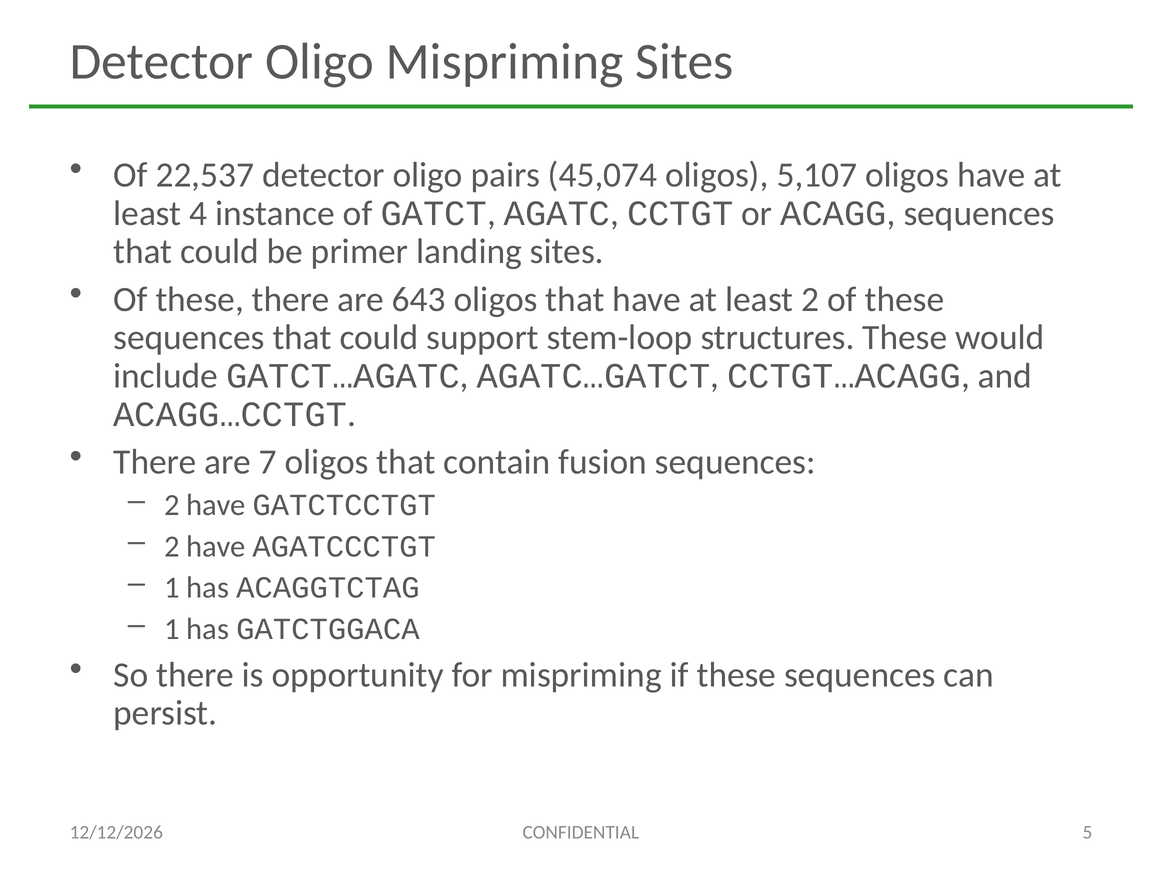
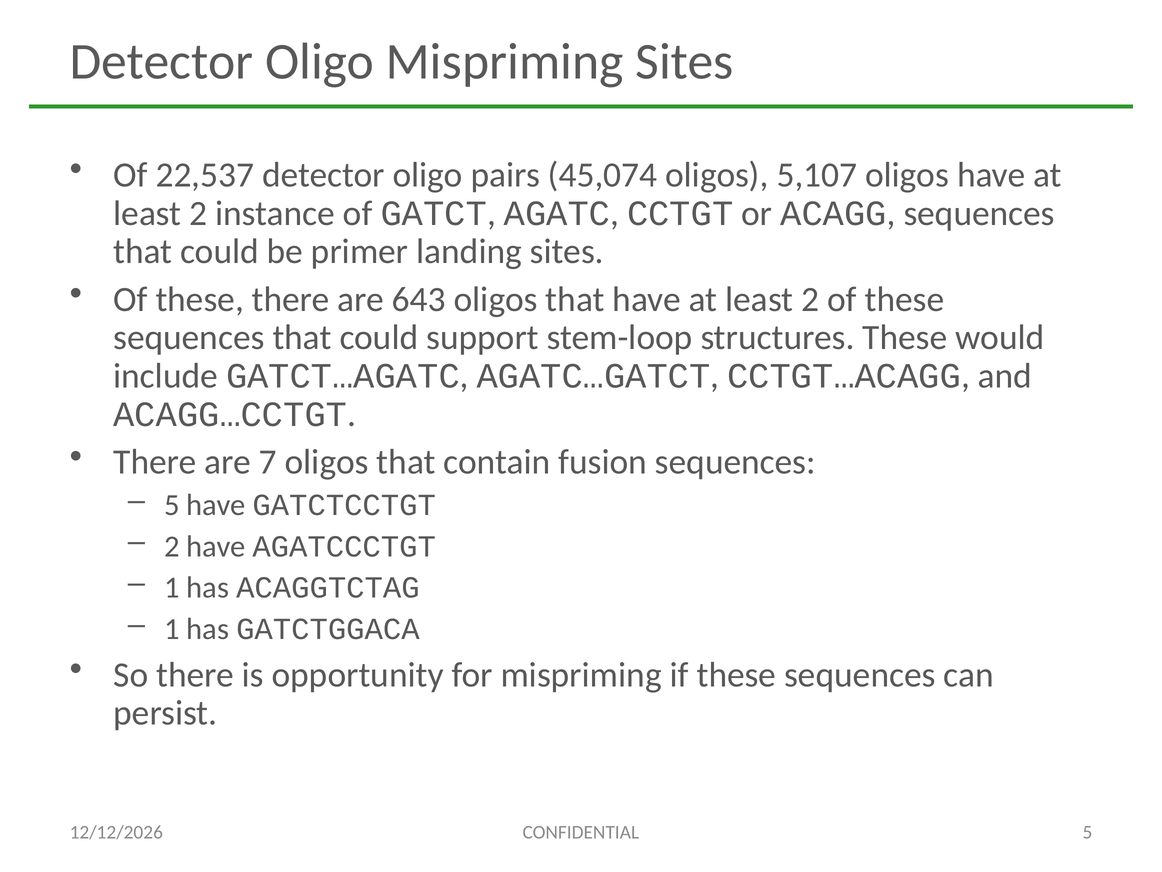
4 at (198, 213): 4 -> 2
2 at (172, 505): 2 -> 5
